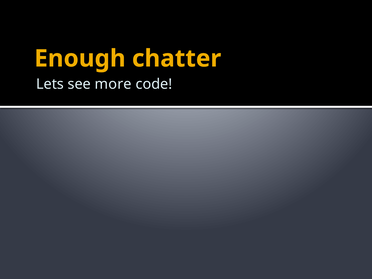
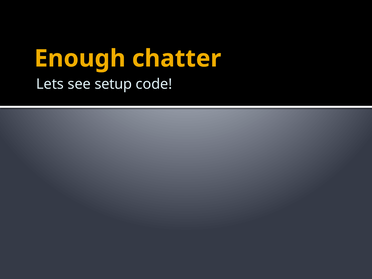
more: more -> setup
